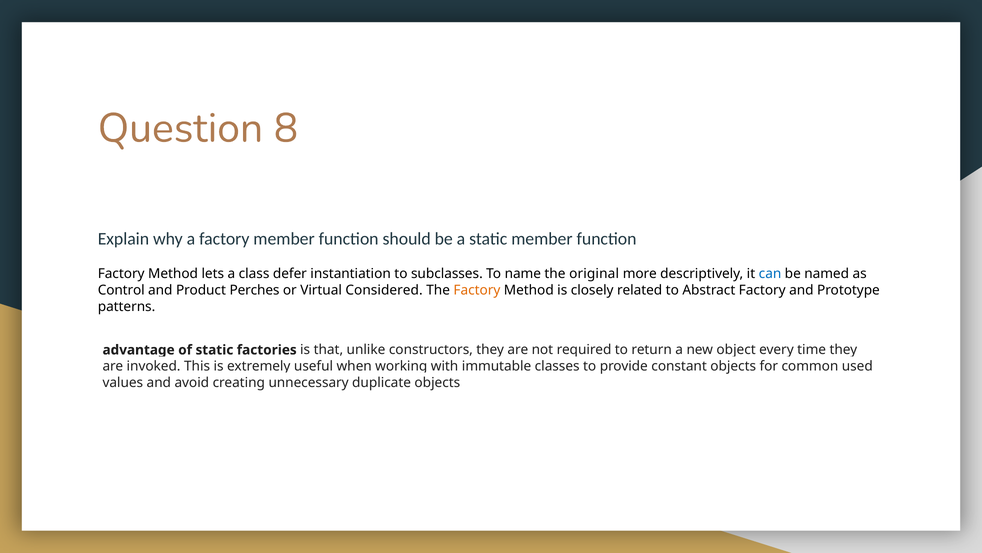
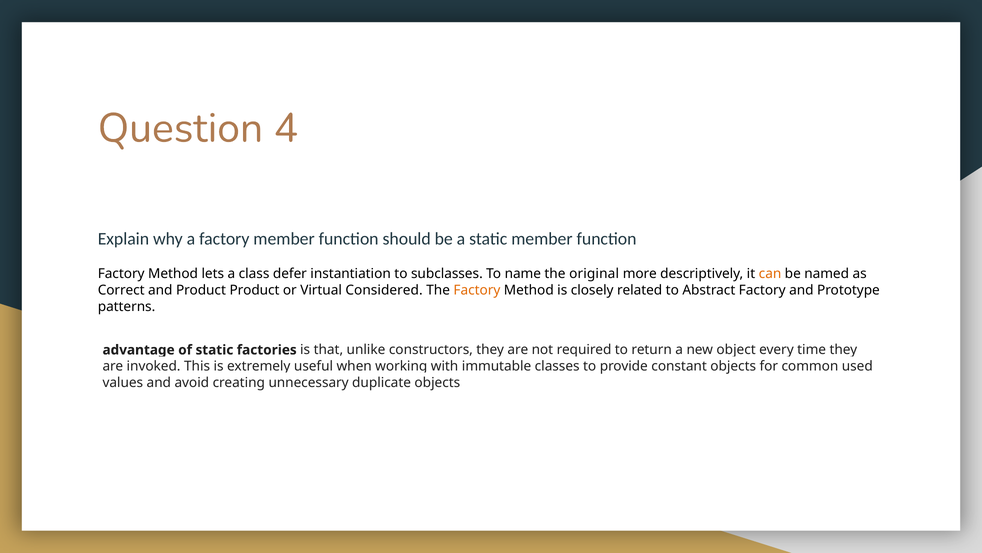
8: 8 -> 4
can colour: blue -> orange
Control: Control -> Correct
Product Perches: Perches -> Product
